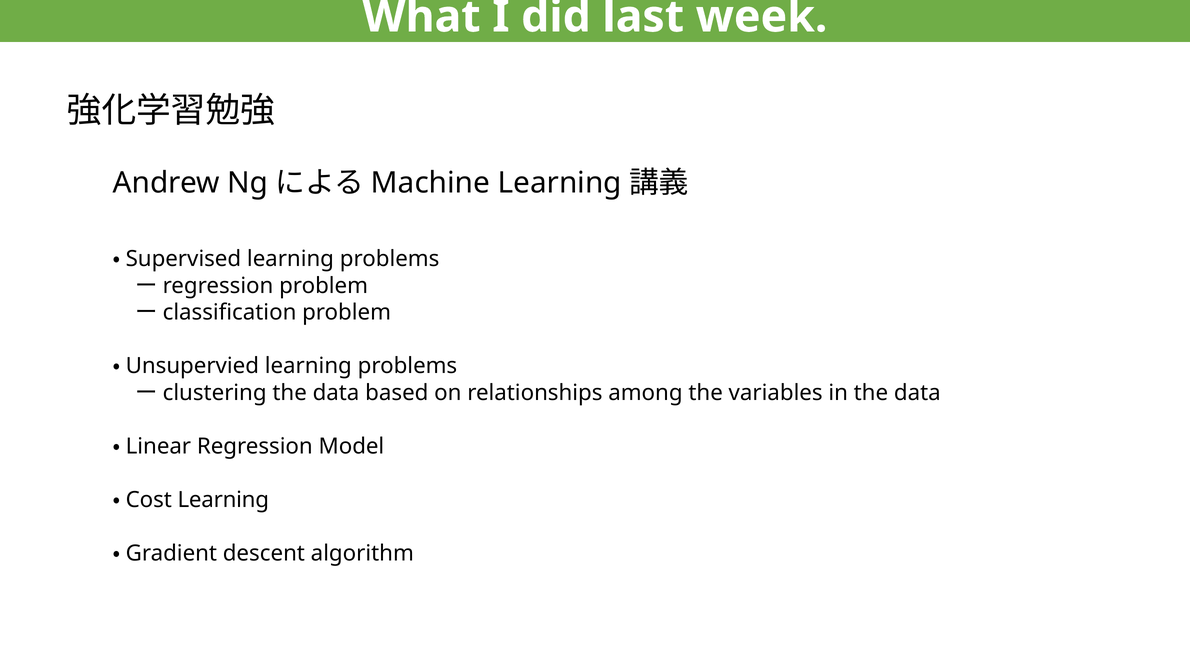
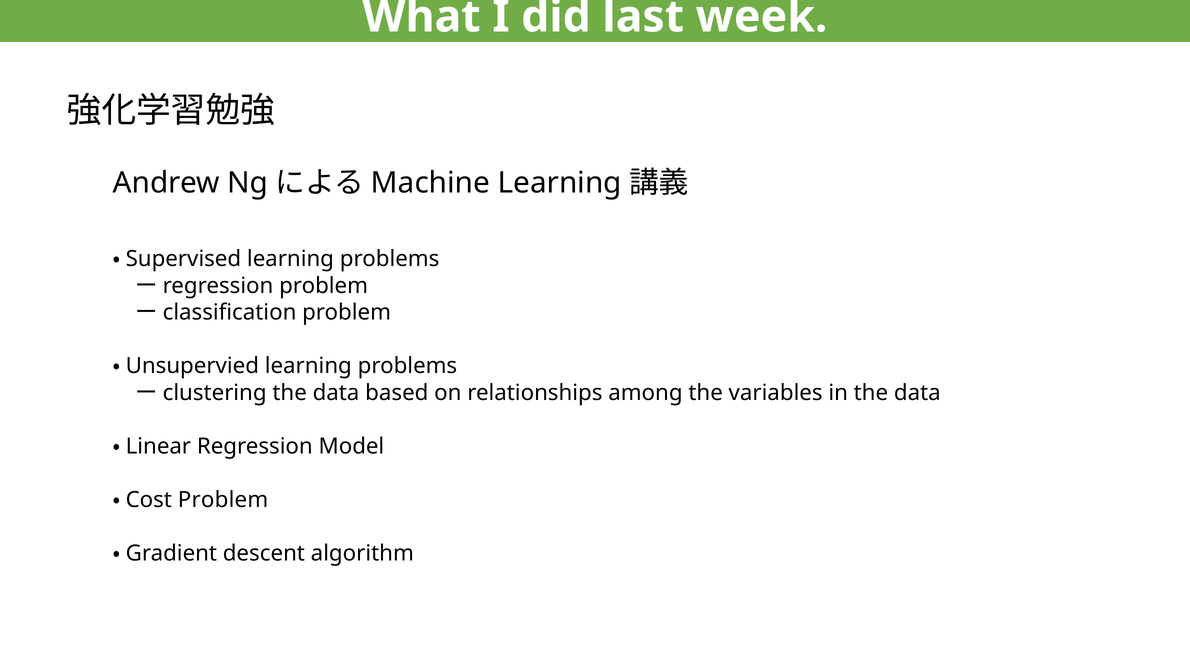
Learning at (223, 500): Learning -> Problem
